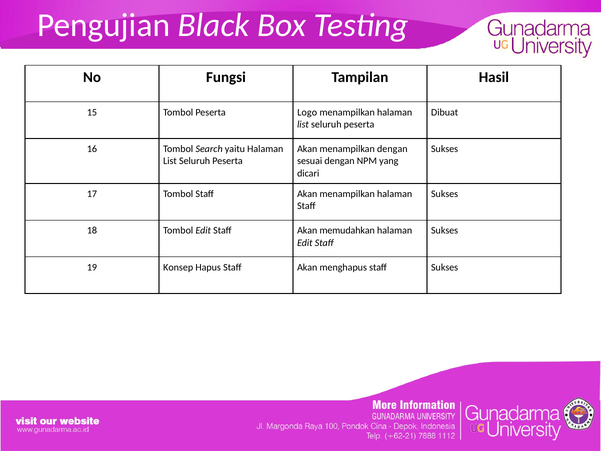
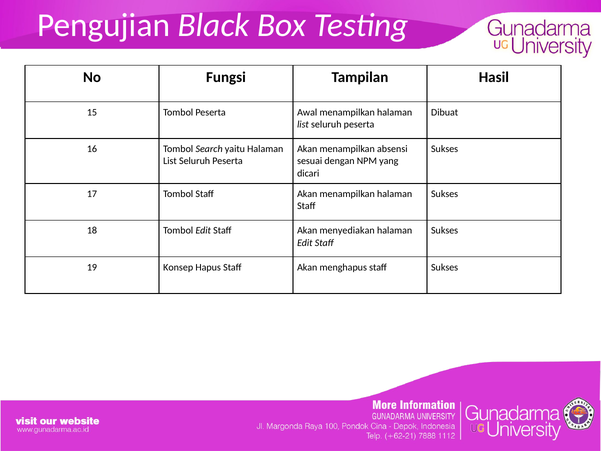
Logo: Logo -> Awal
menampilkan dengan: dengan -> absensi
memudahkan: memudahkan -> menyediakan
